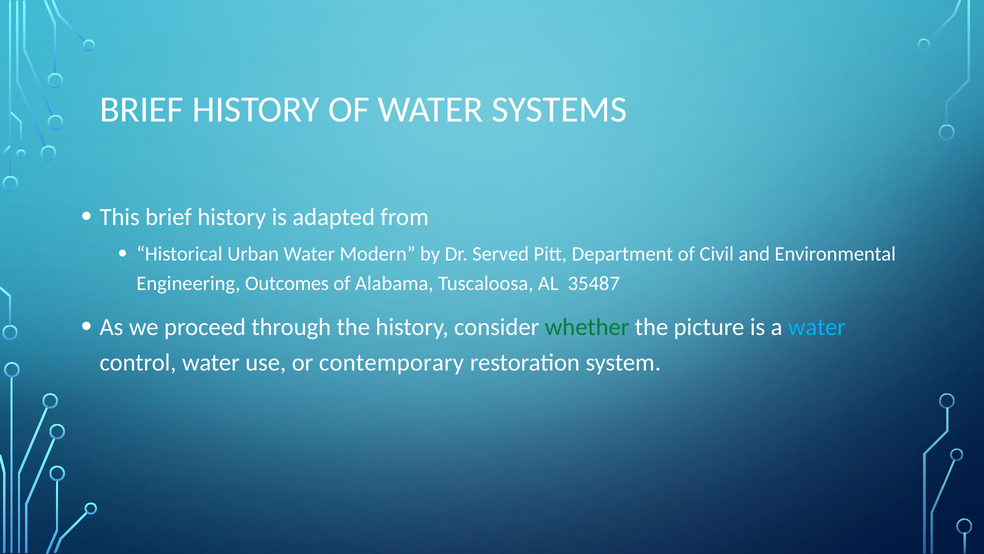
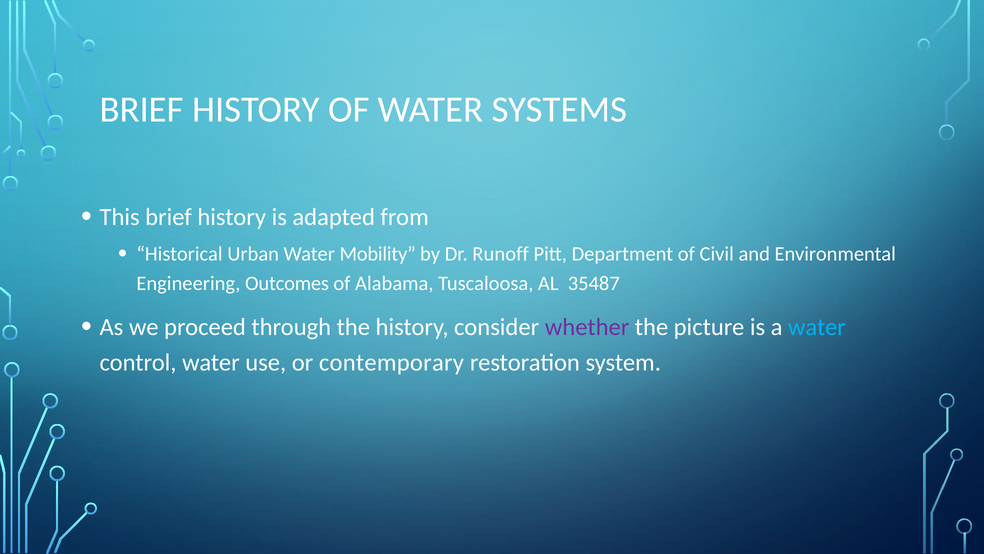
Modern: Modern -> Mobility
Served: Served -> Runoff
whether colour: green -> purple
